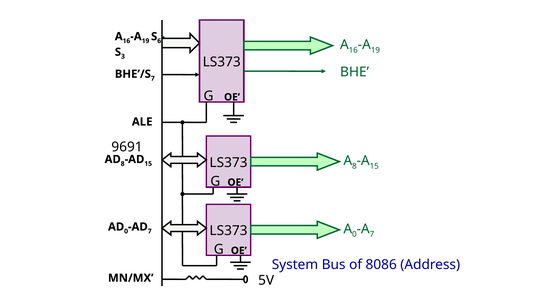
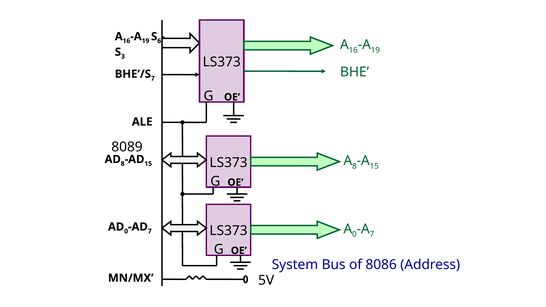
9691: 9691 -> 8089
